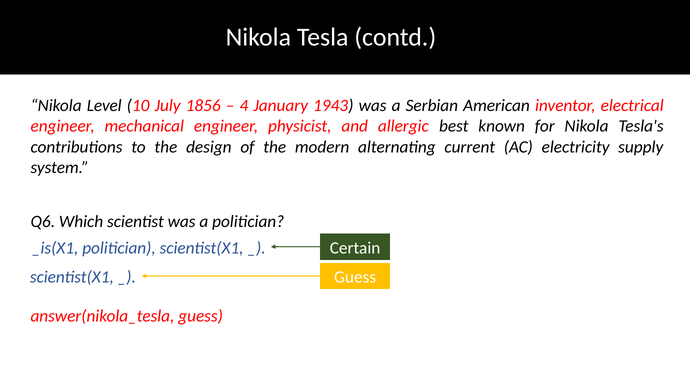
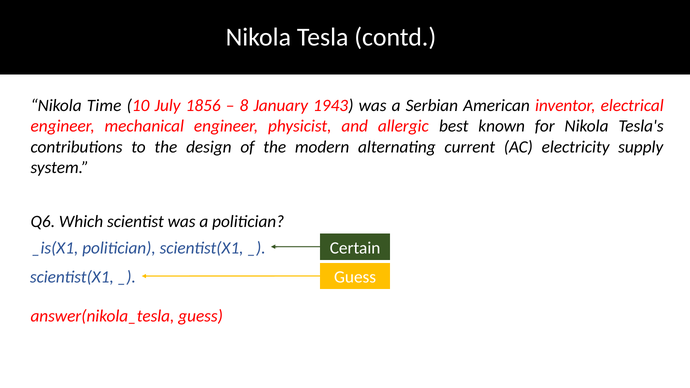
Level: Level -> Time
4: 4 -> 8
